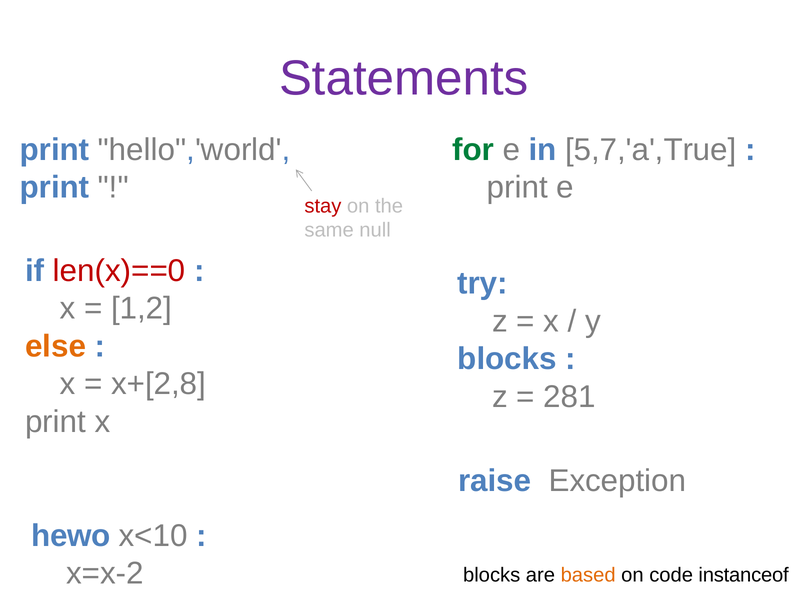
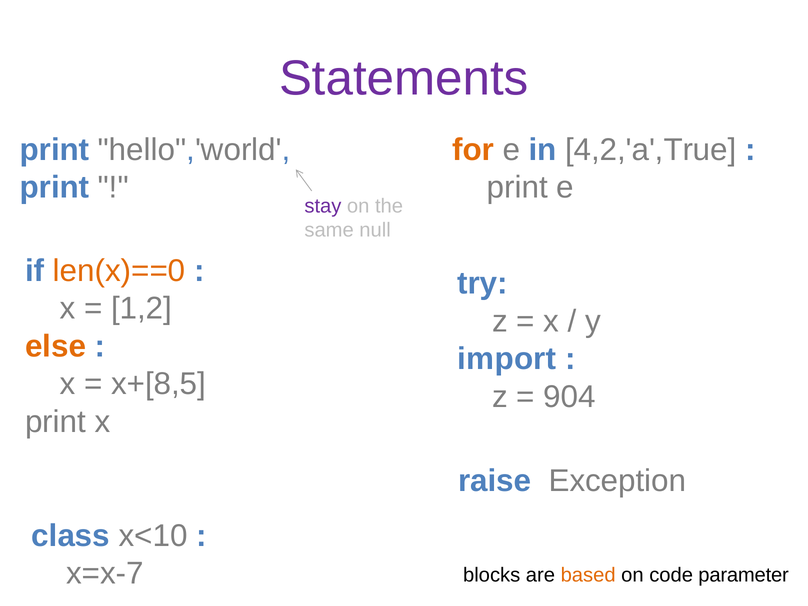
for colour: green -> orange
5,7,'a',True: 5,7,'a',True -> 4,2,'a',True
stay colour: red -> purple
len(x)==0 colour: red -> orange
blocks at (507, 359): blocks -> import
x+[2,8: x+[2,8 -> x+[8,5
281: 281 -> 904
hewo: hewo -> class
x=x-2: x=x-2 -> x=x-7
instanceof: instanceof -> parameter
